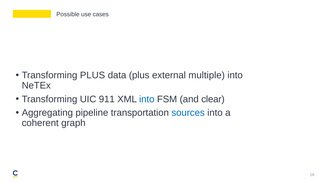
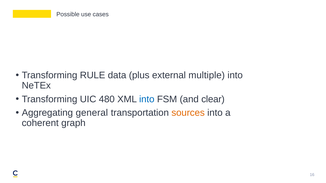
Transforming PLUS: PLUS -> RULE
911: 911 -> 480
pipeline: pipeline -> general
sources colour: blue -> orange
